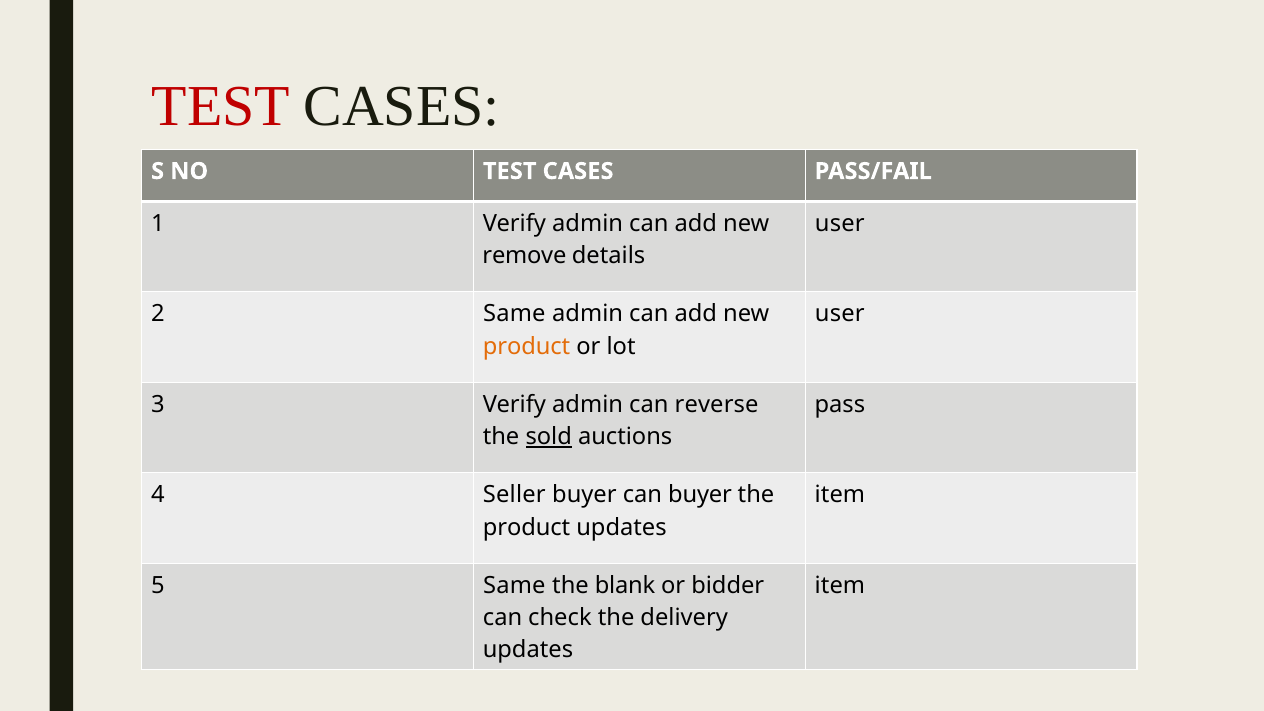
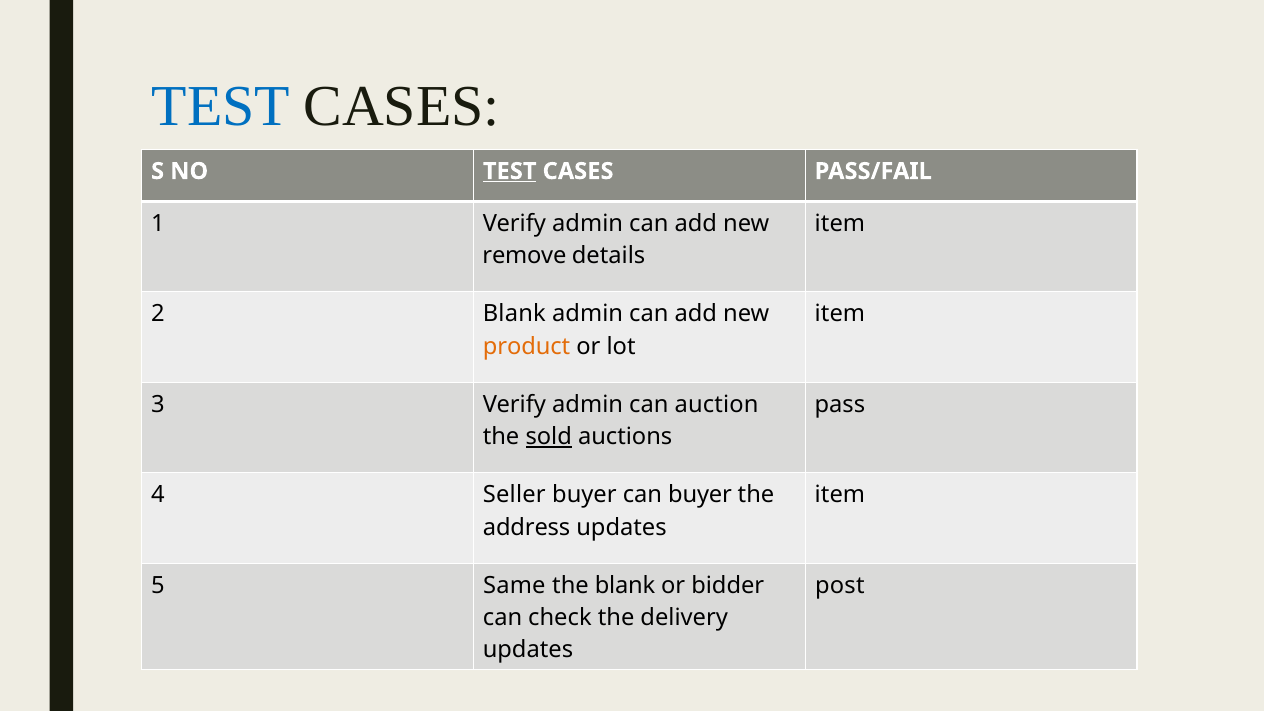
TEST at (221, 106) colour: red -> blue
TEST at (510, 171) underline: none -> present
user at (840, 223): user -> item
2 Same: Same -> Blank
user at (840, 314): user -> item
reverse: reverse -> auction
product at (527, 527): product -> address
item at (840, 586): item -> post
